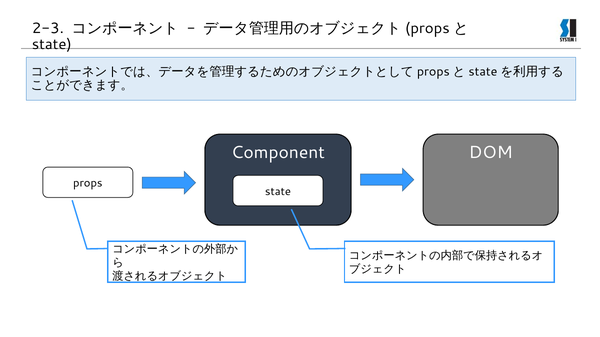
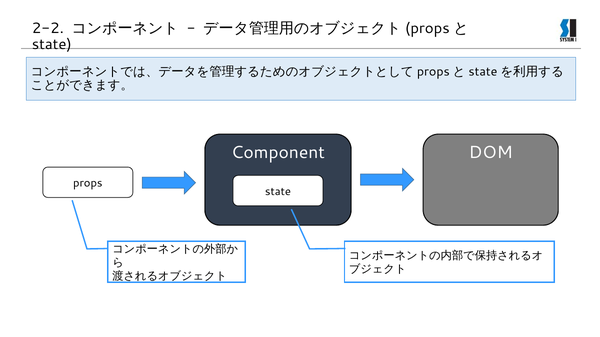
2-3: 2-3 -> 2-2
